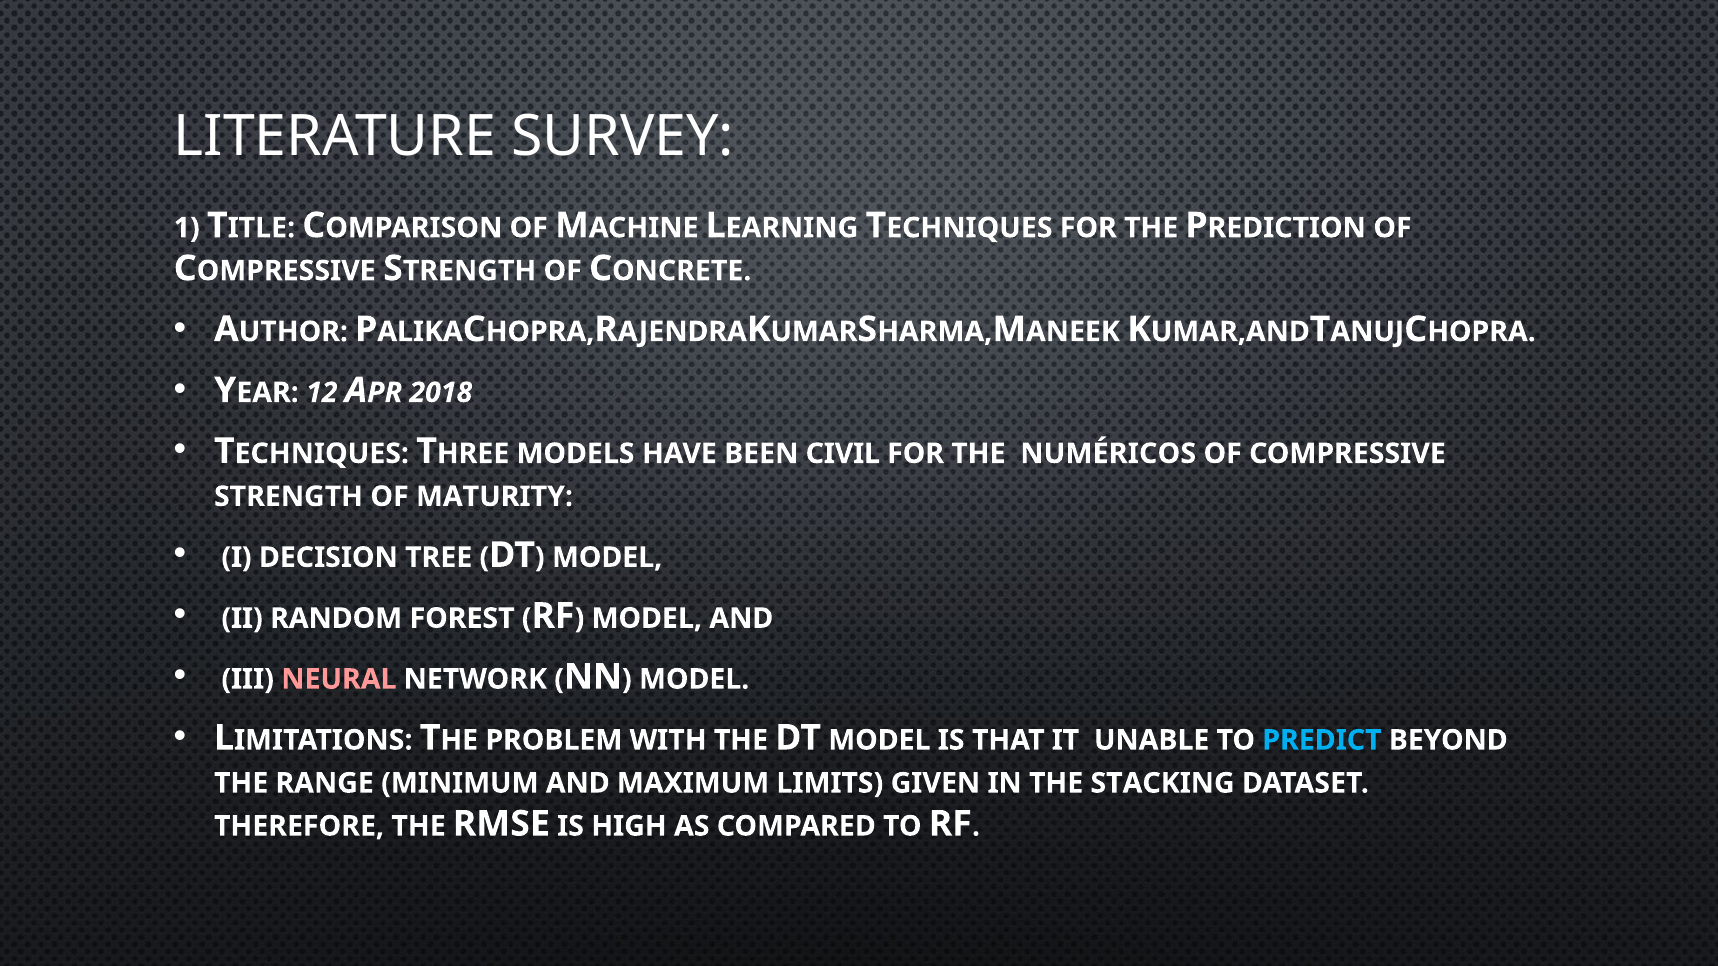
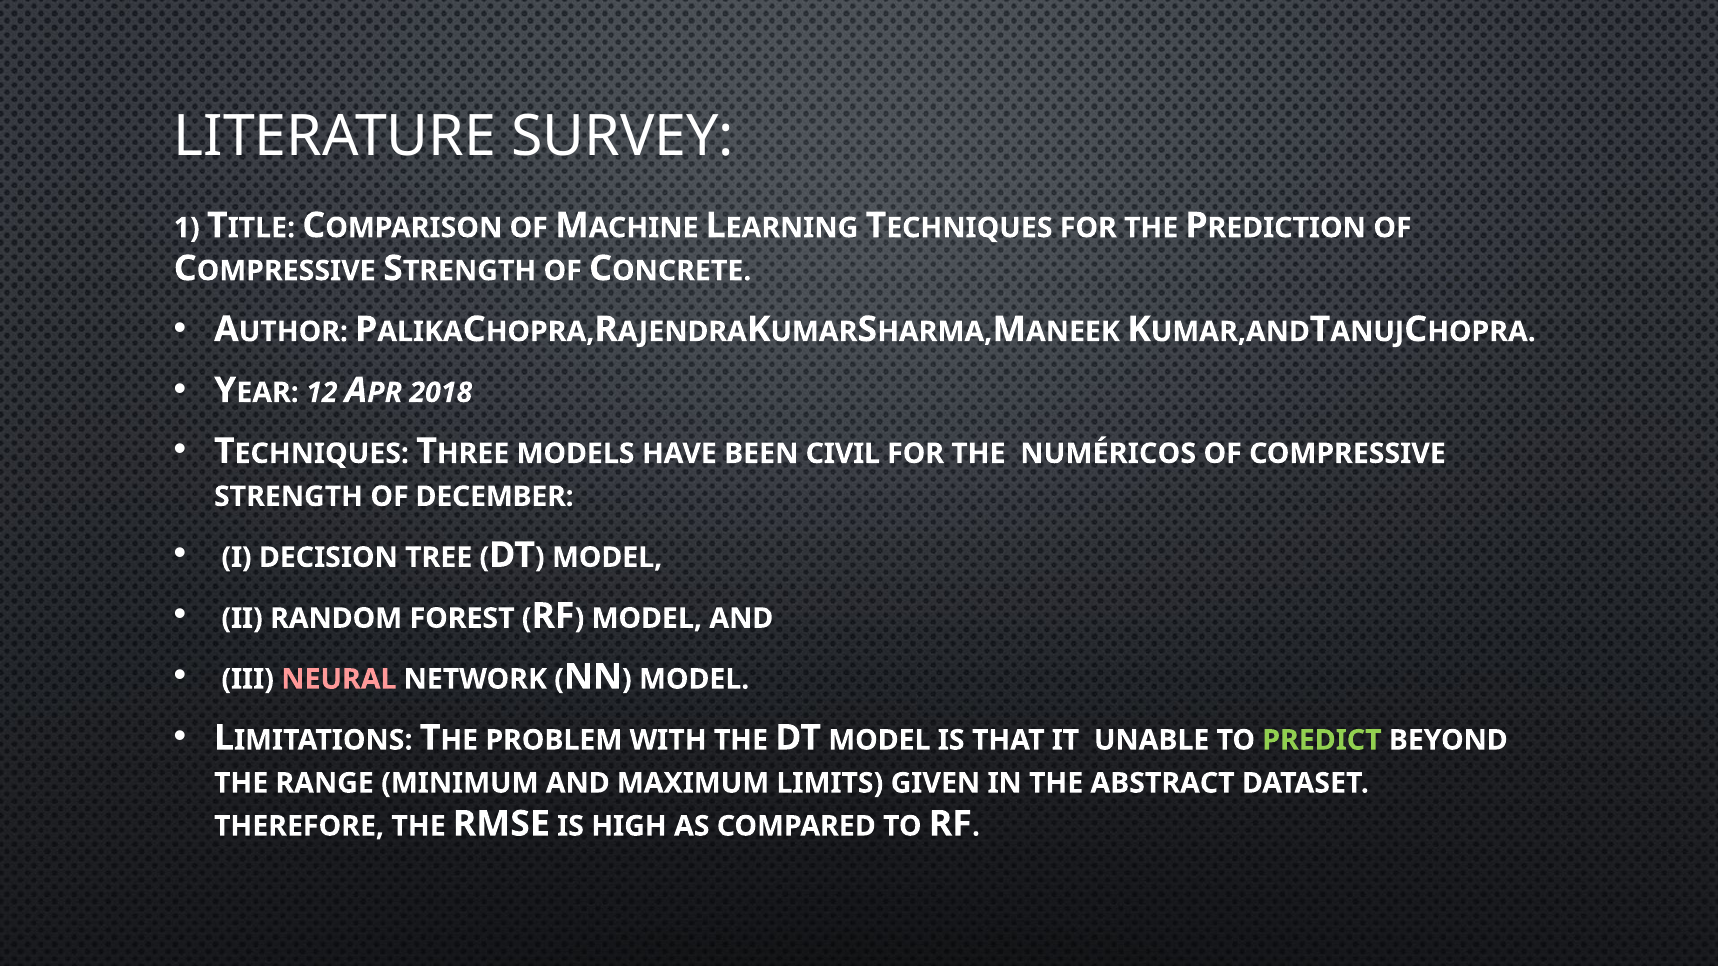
MATURITY: MATURITY -> DECEMBER
PREDICT colour: light blue -> light green
STACKING: STACKING -> ABSTRACT
